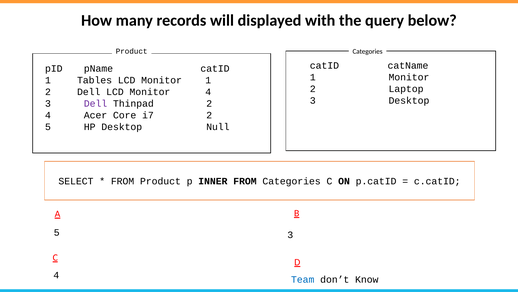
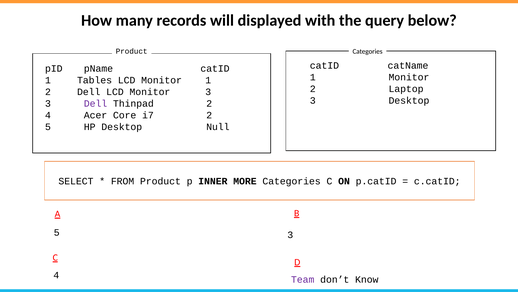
Monitor 4: 4 -> 3
INNER FROM: FROM -> MORE
Team colour: blue -> purple
